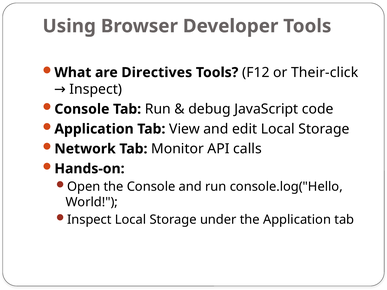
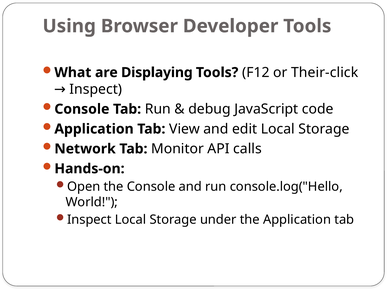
Directives: Directives -> Displaying
